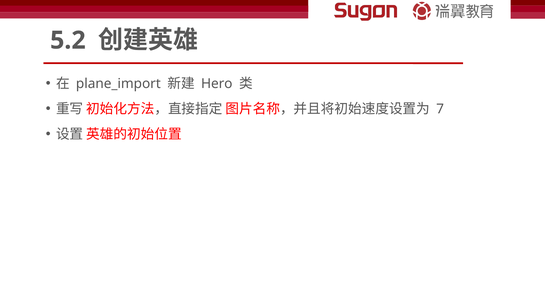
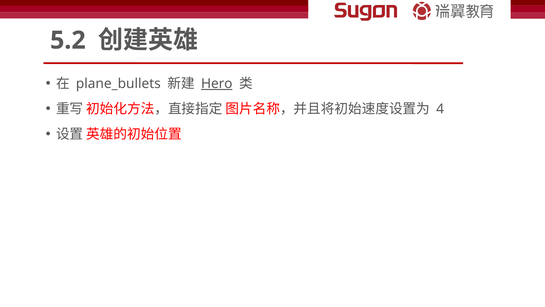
plane_import: plane_import -> plane_bullets
Hero underline: none -> present
7: 7 -> 4
